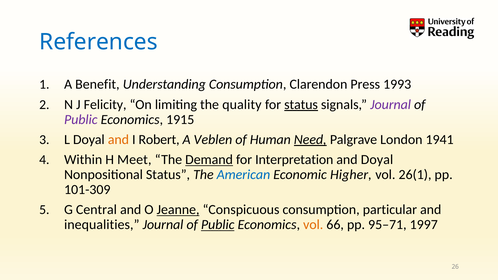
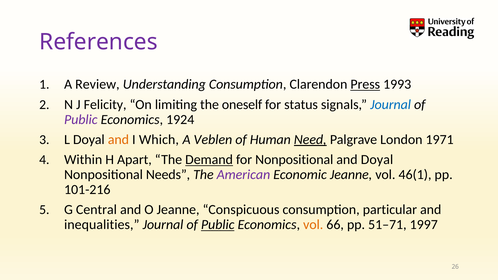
References colour: blue -> purple
Benefit: Benefit -> Review
Press underline: none -> present
quality: quality -> oneself
status at (301, 105) underline: present -> none
Journal at (391, 105) colour: purple -> blue
1915: 1915 -> 1924
Robert: Robert -> Which
1941: 1941 -> 1971
Meet: Meet -> Apart
for Interpretation: Interpretation -> Nonpositional
Nonpositional Status: Status -> Needs
American colour: blue -> purple
Economic Higher: Higher -> Jeanne
26(1: 26(1 -> 46(1
101-309: 101-309 -> 101-216
Jeanne at (178, 210) underline: present -> none
95–71: 95–71 -> 51–71
